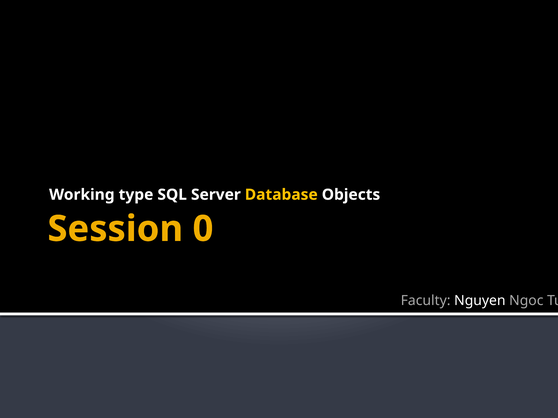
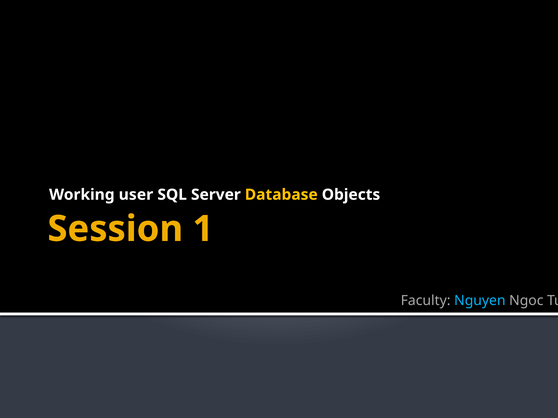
type: type -> user
0: 0 -> 1
Nguyen colour: white -> light blue
